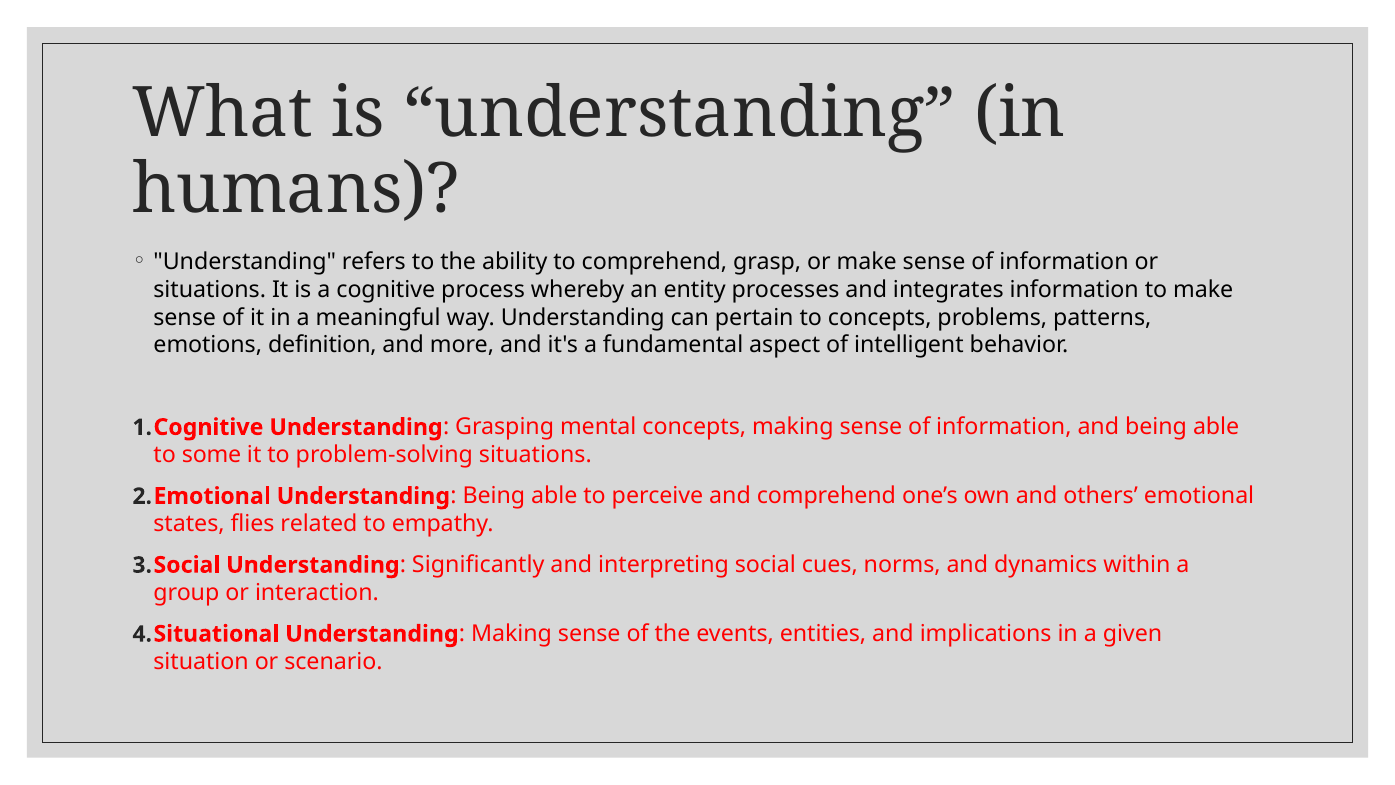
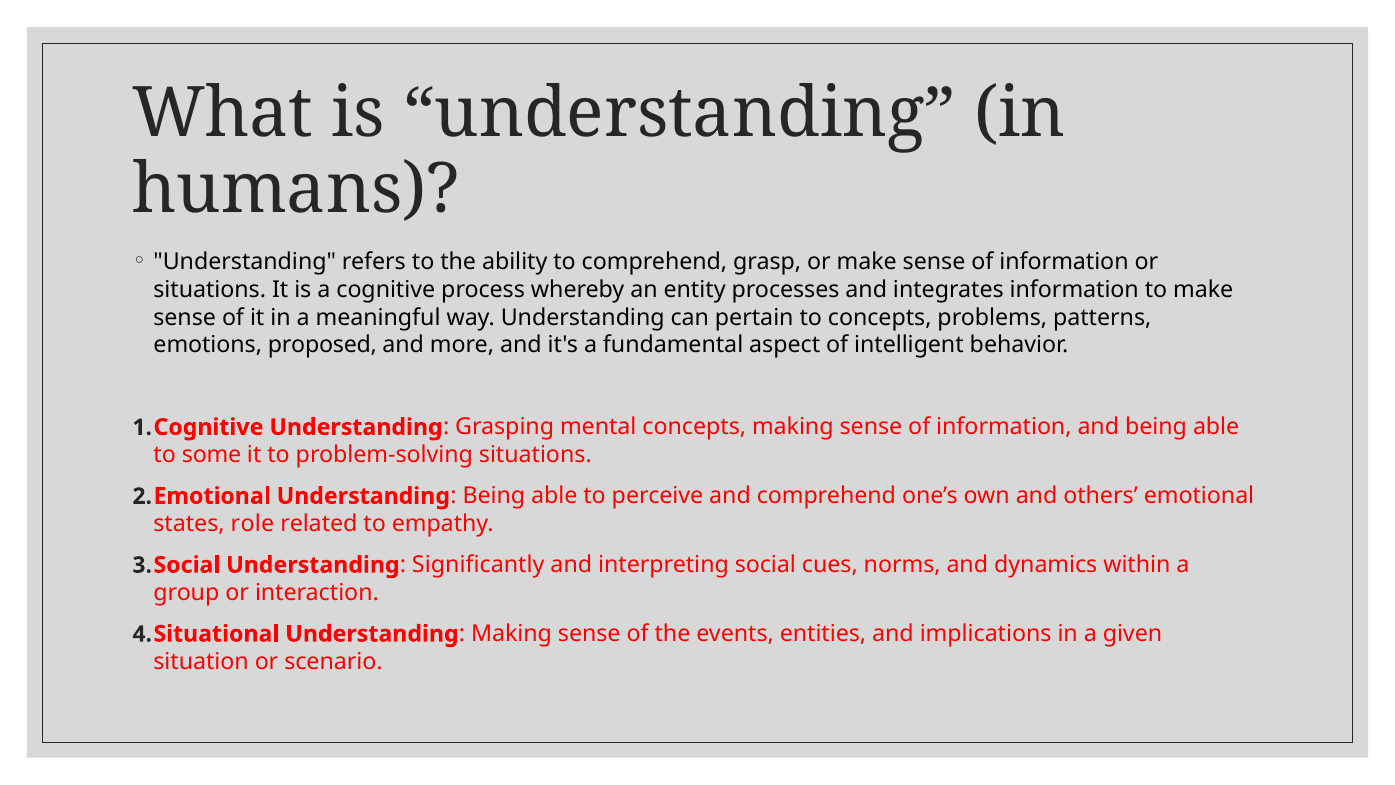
definition: definition -> proposed
flies: flies -> role
